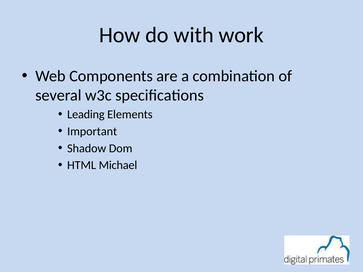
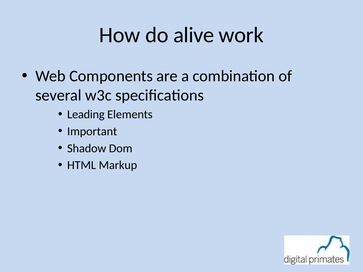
with: with -> alive
Michael: Michael -> Markup
